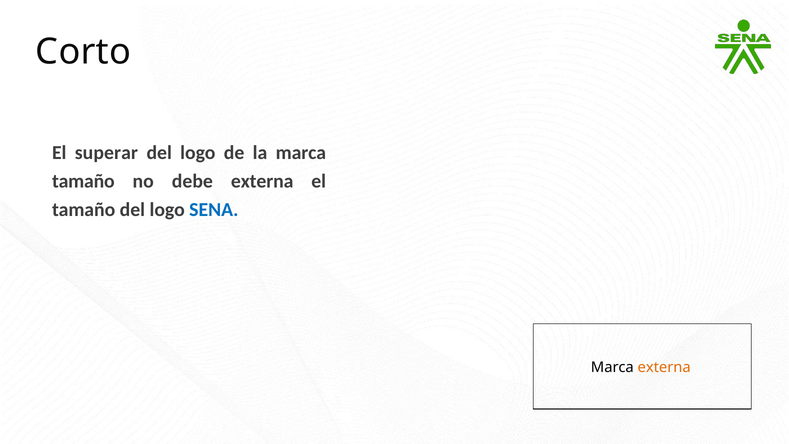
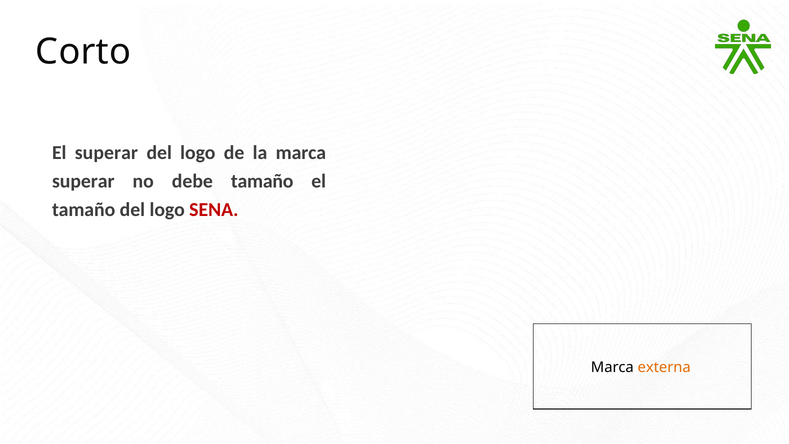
tamaño at (83, 181): tamaño -> superar
debe externa: externa -> tamaño
SENA colour: blue -> red
